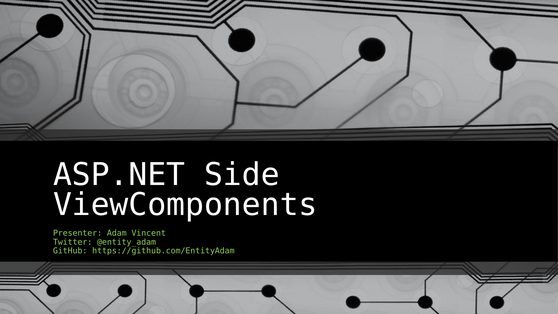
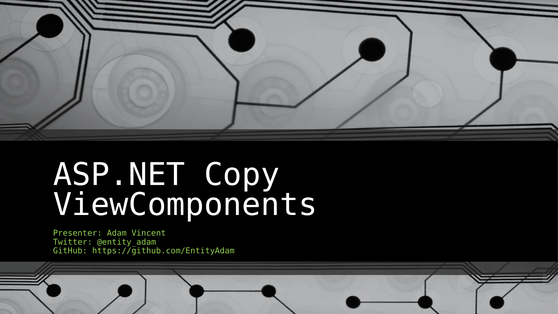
Side: Side -> Copy
